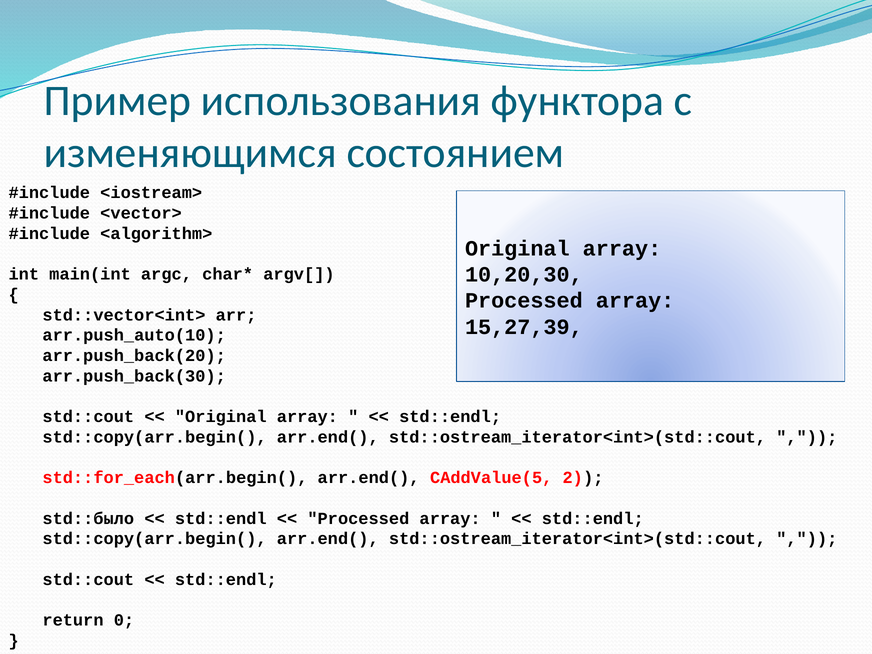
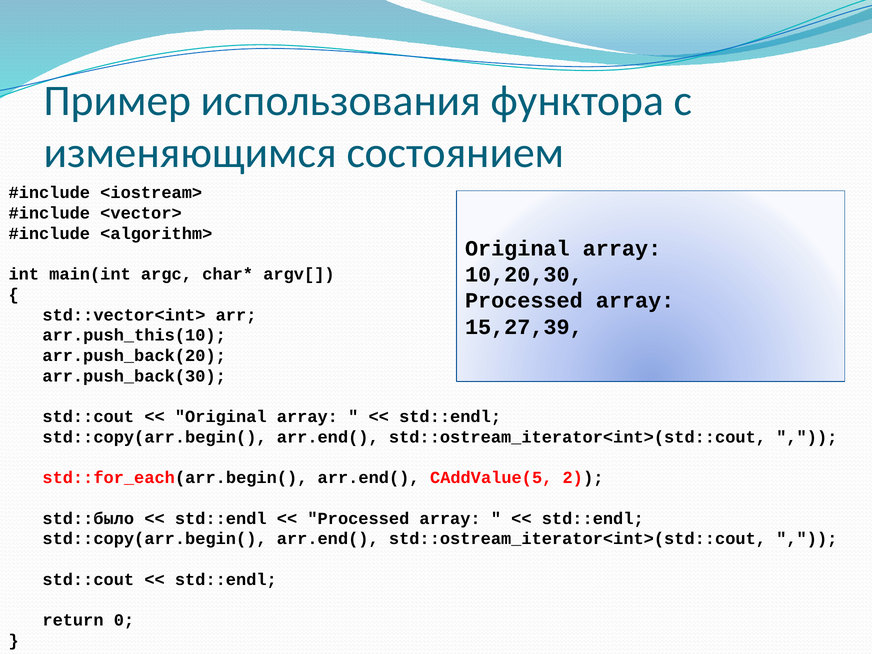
arr.push_auto(10: arr.push_auto(10 -> arr.push_this(10
